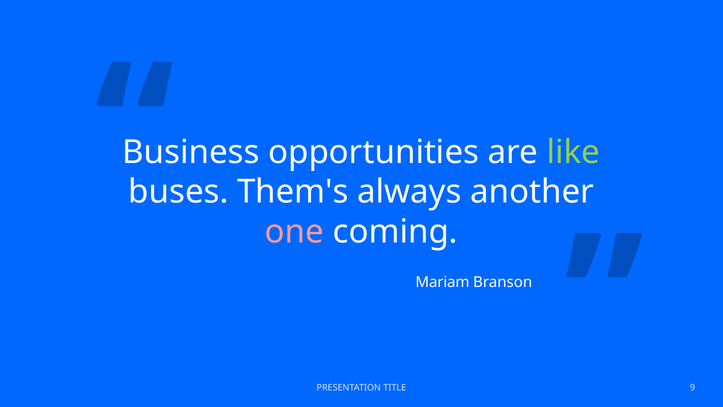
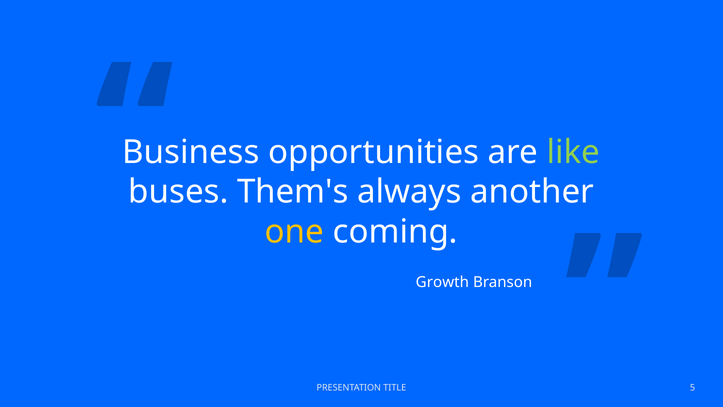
one colour: pink -> yellow
Mariam: Mariam -> Growth
9: 9 -> 5
